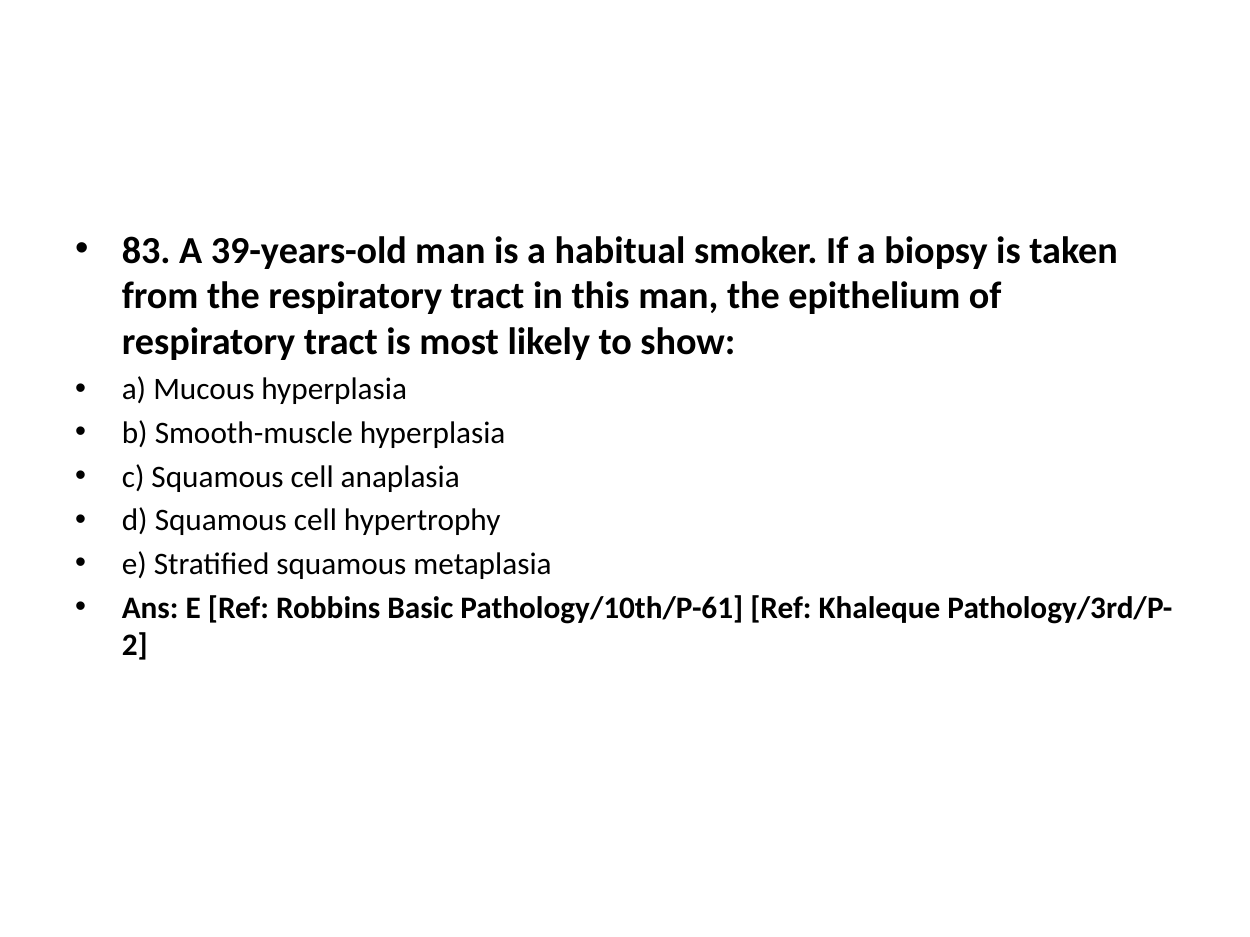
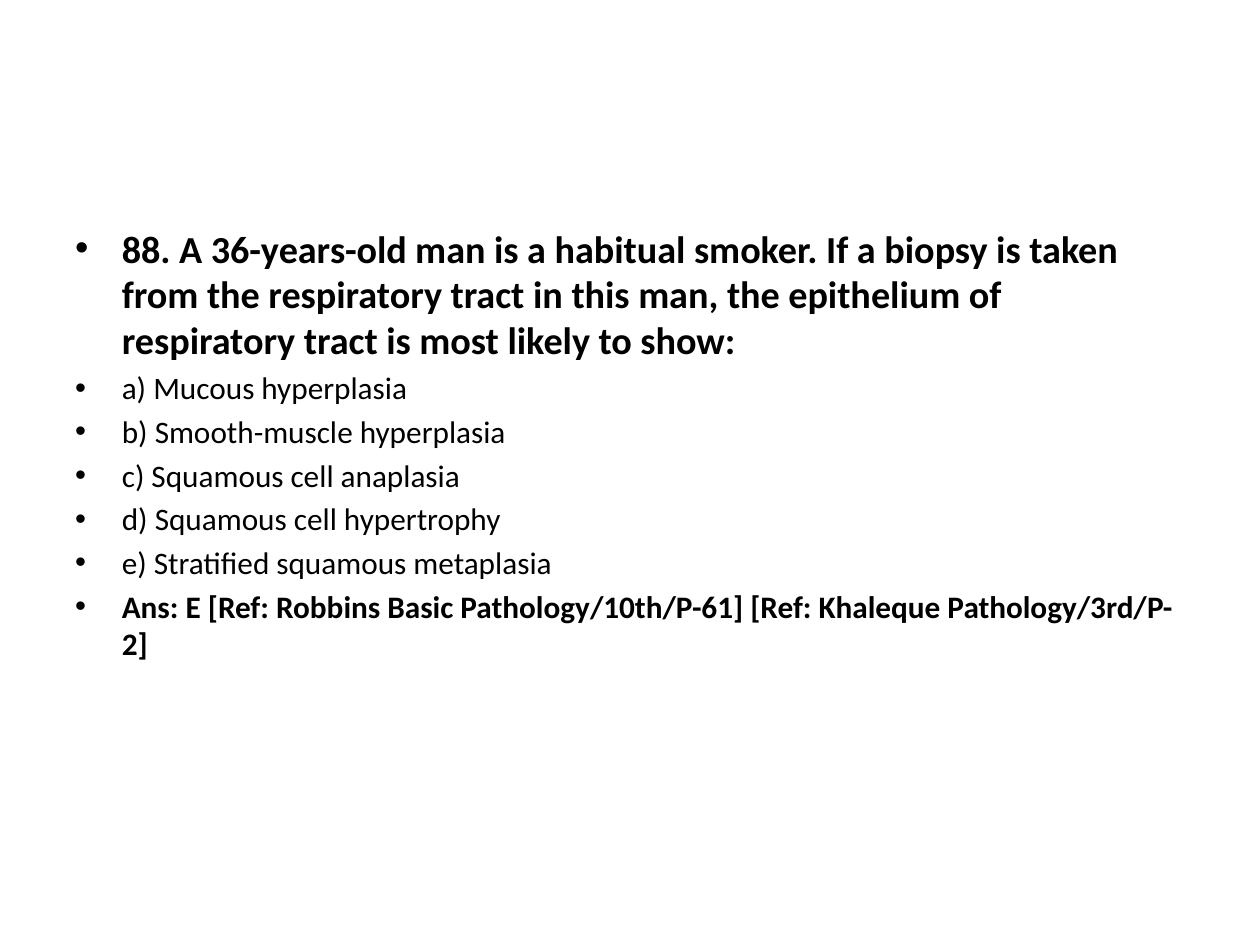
83: 83 -> 88
39-years-old: 39-years-old -> 36-years-old
